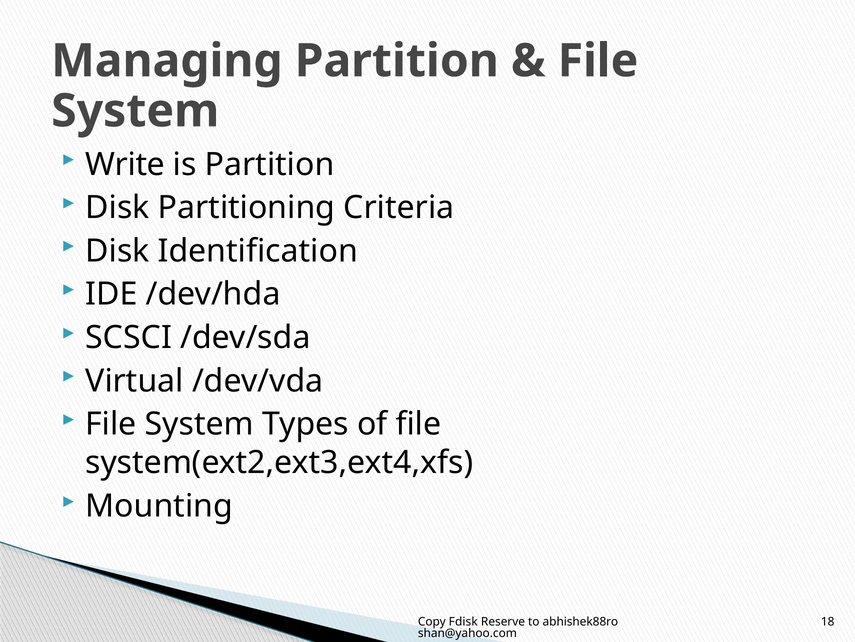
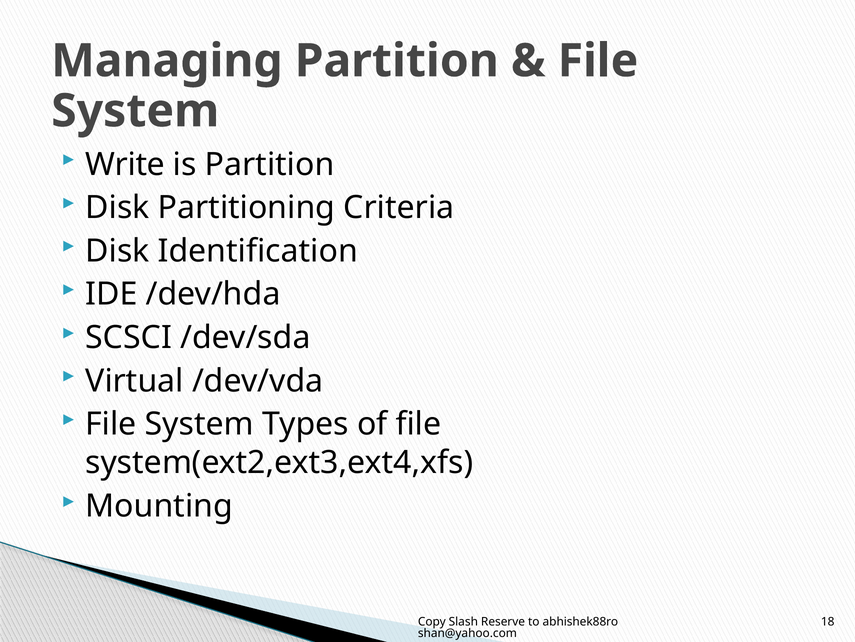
Fdisk: Fdisk -> Slash
